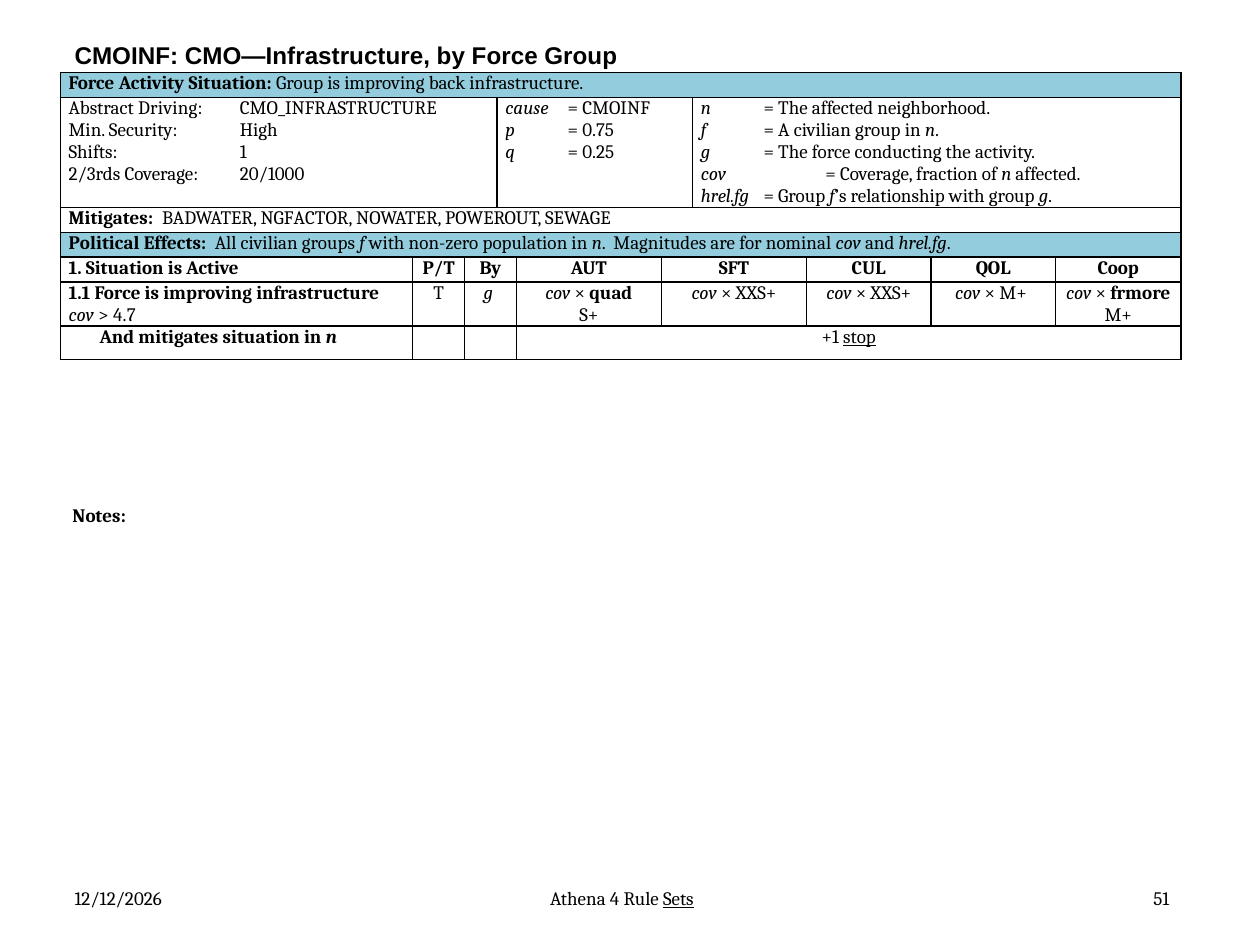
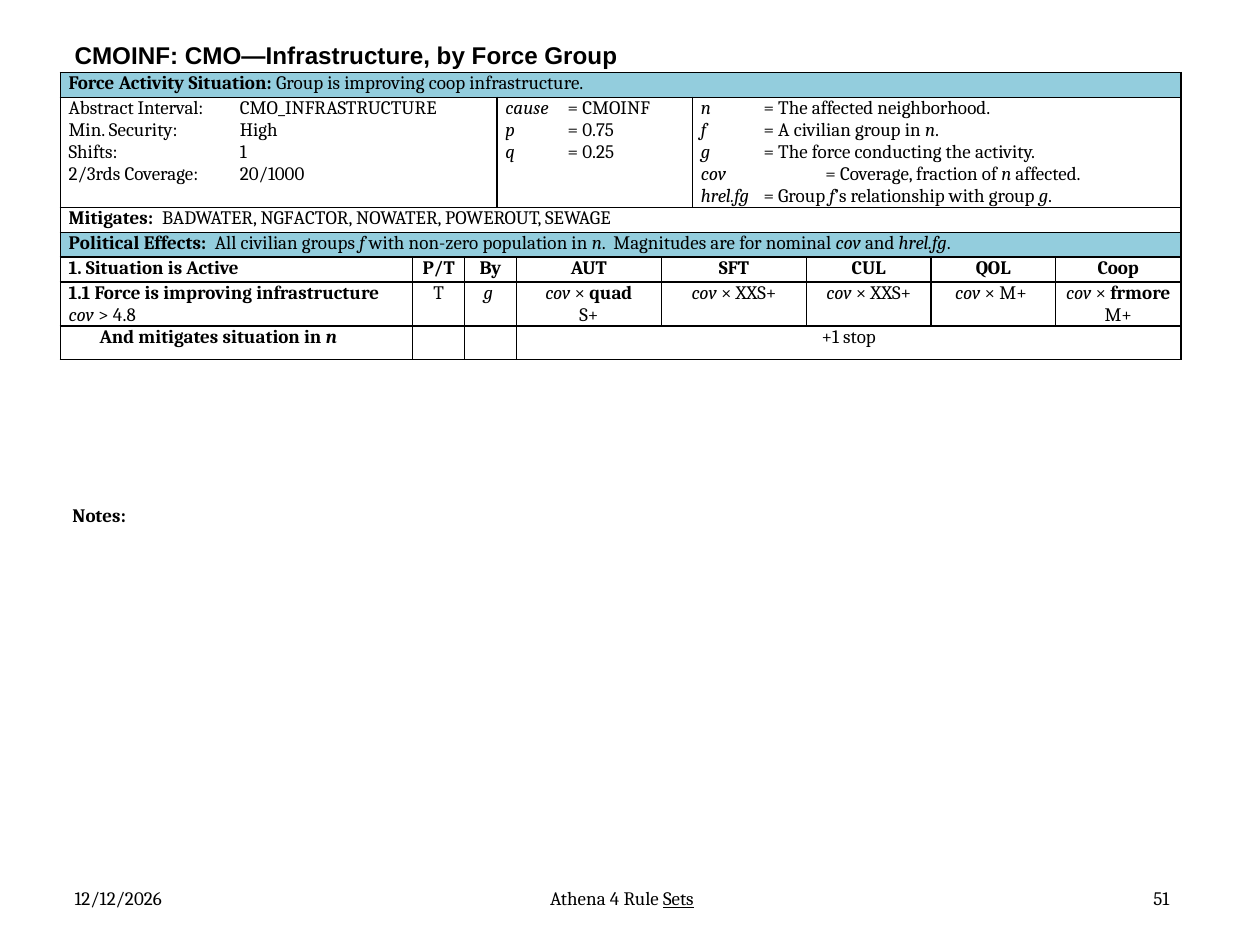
improving back: back -> coop
Driving: Driving -> Interval
4.7: 4.7 -> 4.8
stop underline: present -> none
